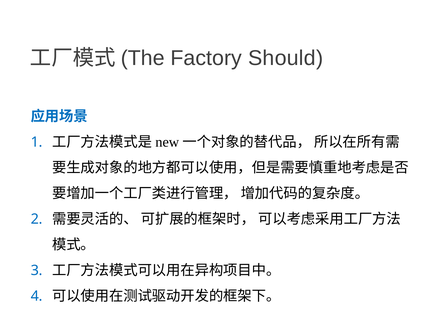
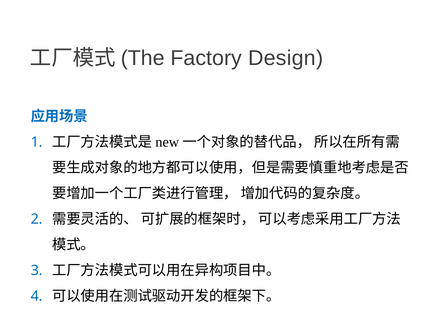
Should: Should -> Design
